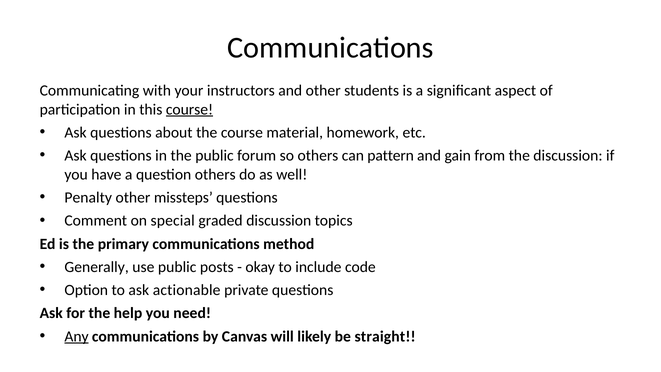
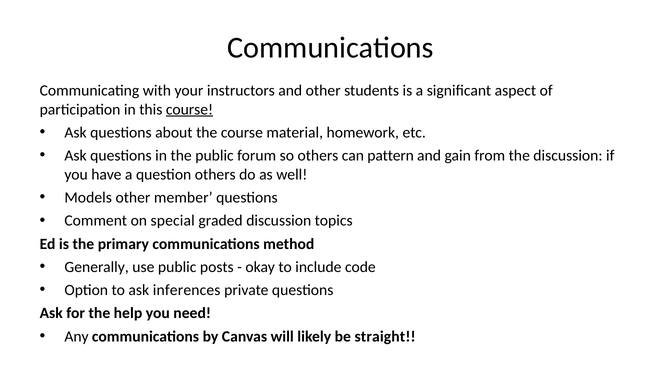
Penalty: Penalty -> Models
missteps: missteps -> member
actionable: actionable -> inferences
Any underline: present -> none
